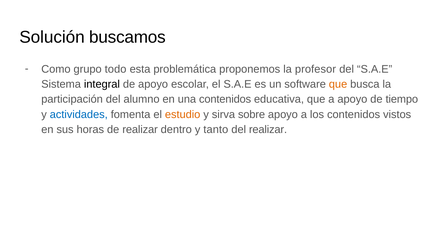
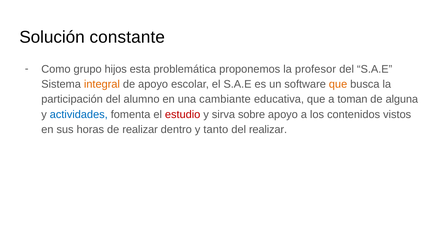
buscamos: buscamos -> constante
todo: todo -> hijos
integral colour: black -> orange
una contenidos: contenidos -> cambiante
a apoyo: apoyo -> toman
tiempo: tiempo -> alguna
estudio colour: orange -> red
